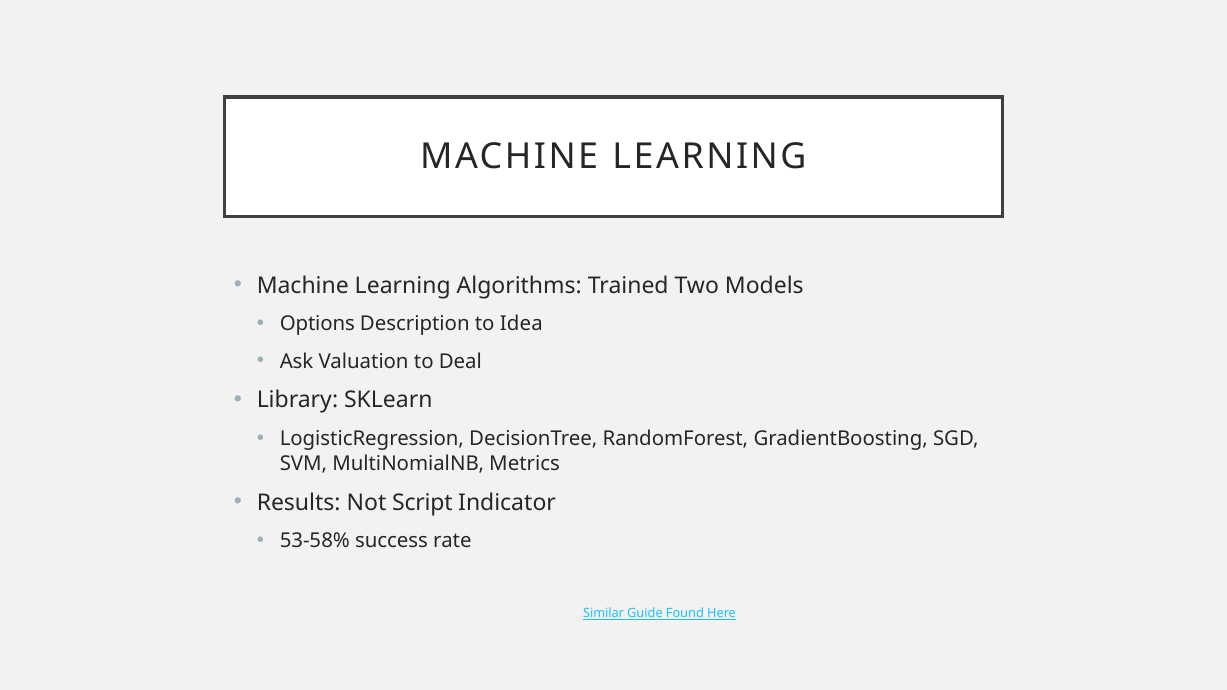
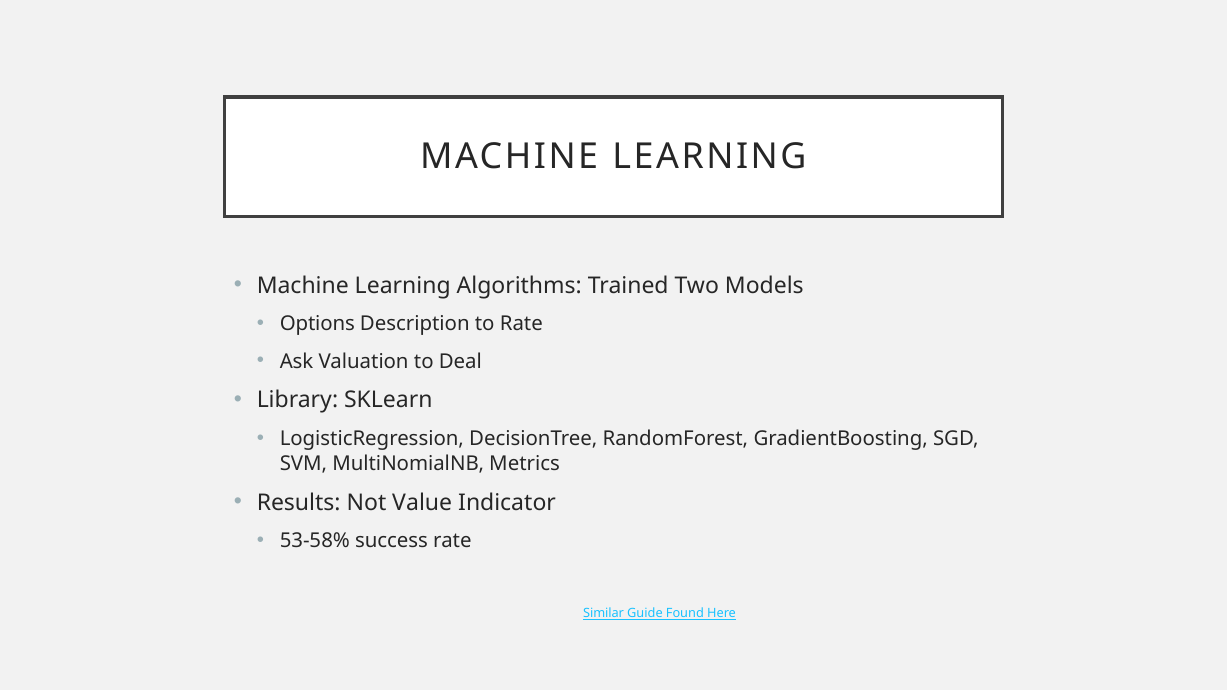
to Idea: Idea -> Rate
Script: Script -> Value
